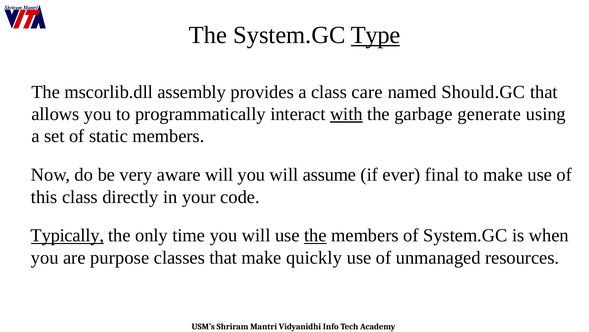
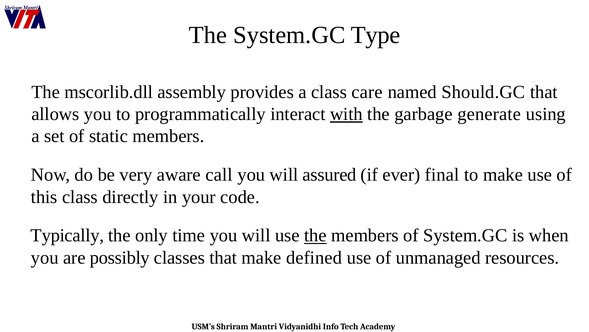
Type underline: present -> none
aware will: will -> call
assume: assume -> assured
Typically underline: present -> none
purpose: purpose -> possibly
quickly: quickly -> defined
